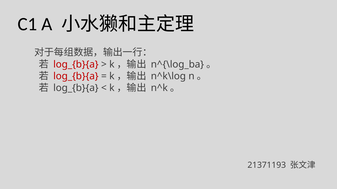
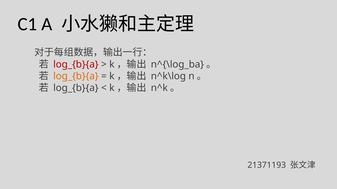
log_{b}{a at (76, 76) colour: red -> orange
